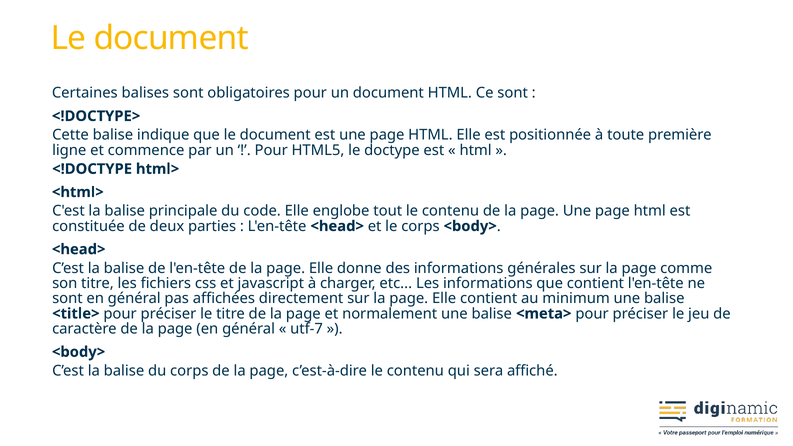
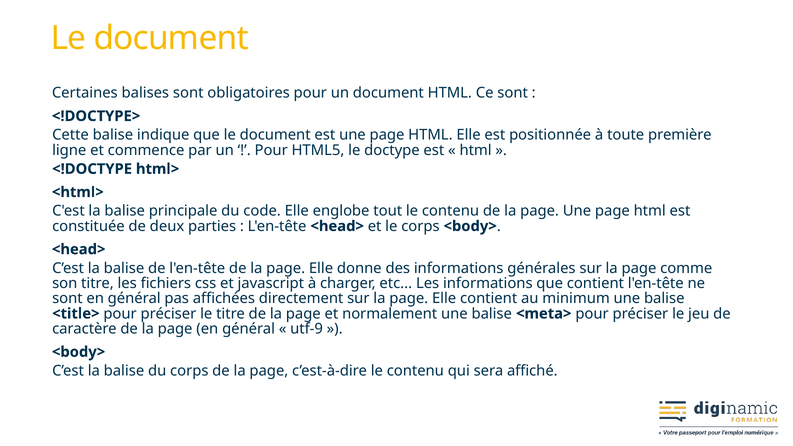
utf-7: utf-7 -> utf-9
